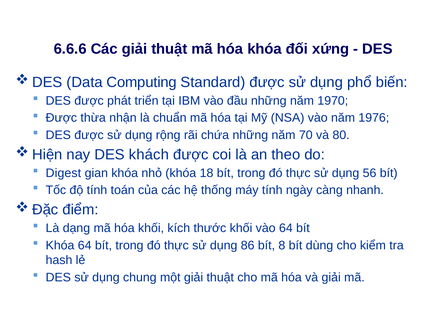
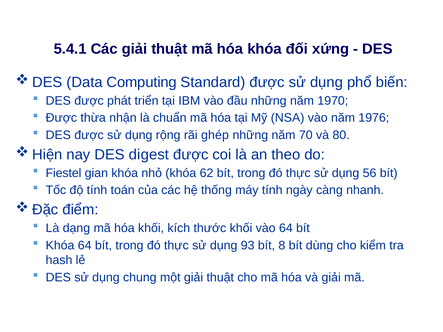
6.6.6: 6.6.6 -> 5.4.1
chứa: chứa -> ghép
khách: khách -> digest
Digest: Digest -> Fiestel
18: 18 -> 62
86: 86 -> 93
